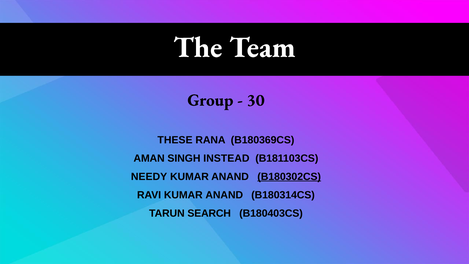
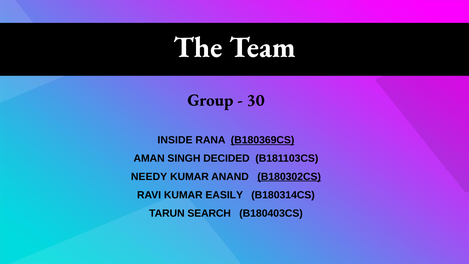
THESE: THESE -> INSIDE
B180369CS underline: none -> present
INSTEAD: INSTEAD -> DECIDED
RAVI KUMAR ANAND: ANAND -> EASILY
